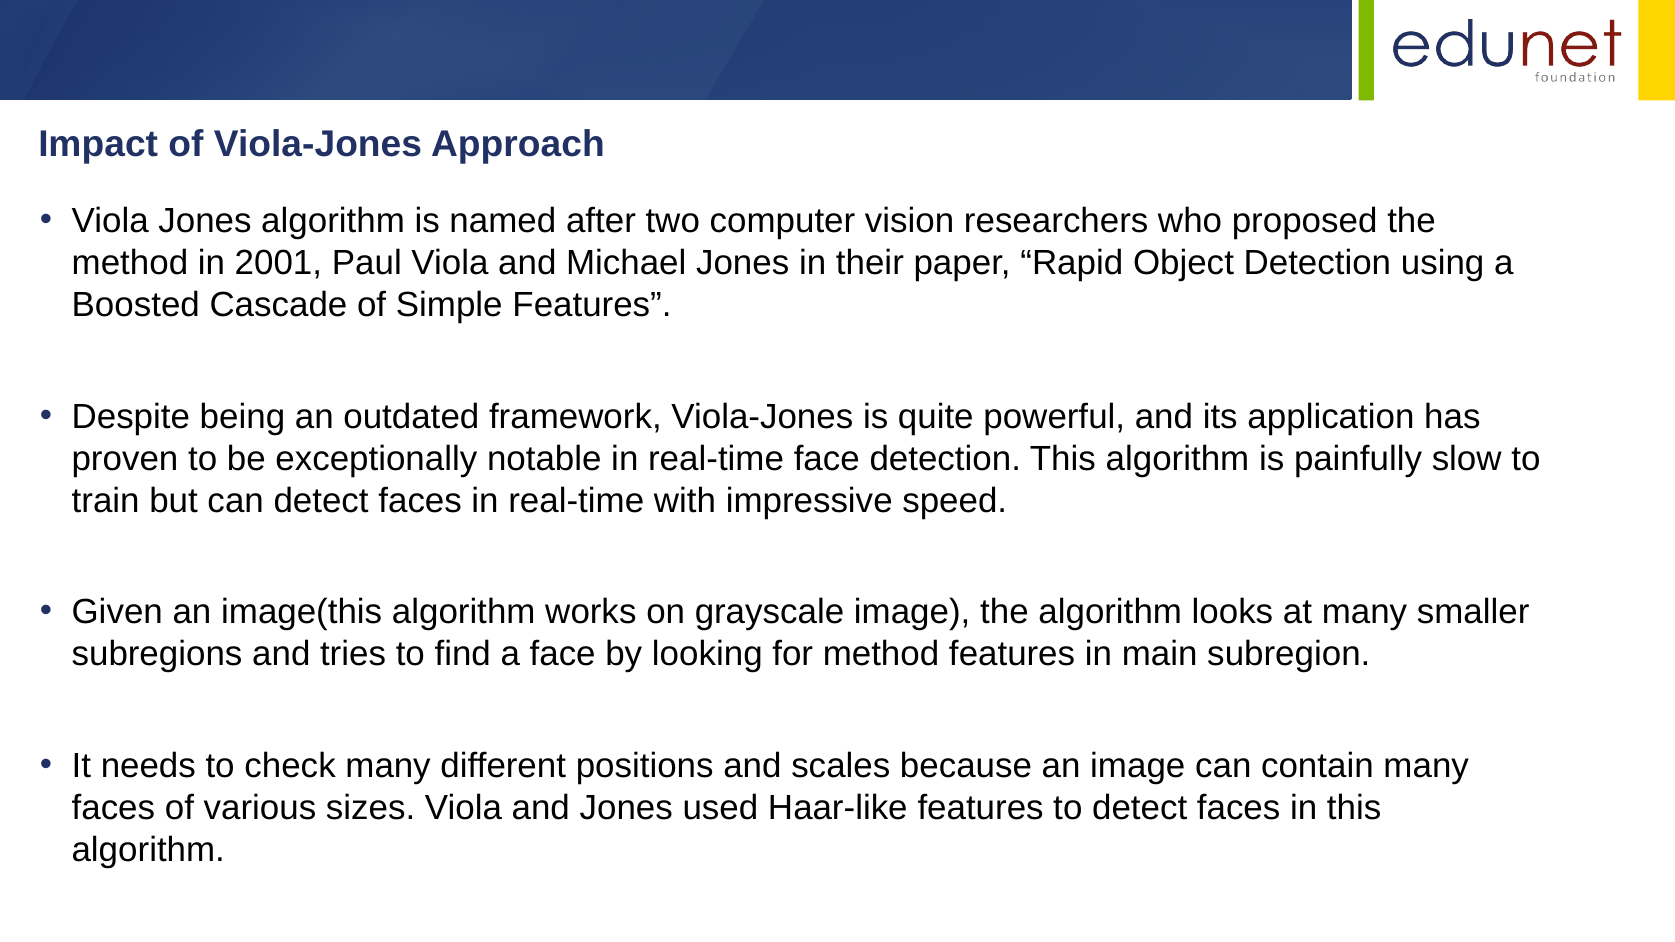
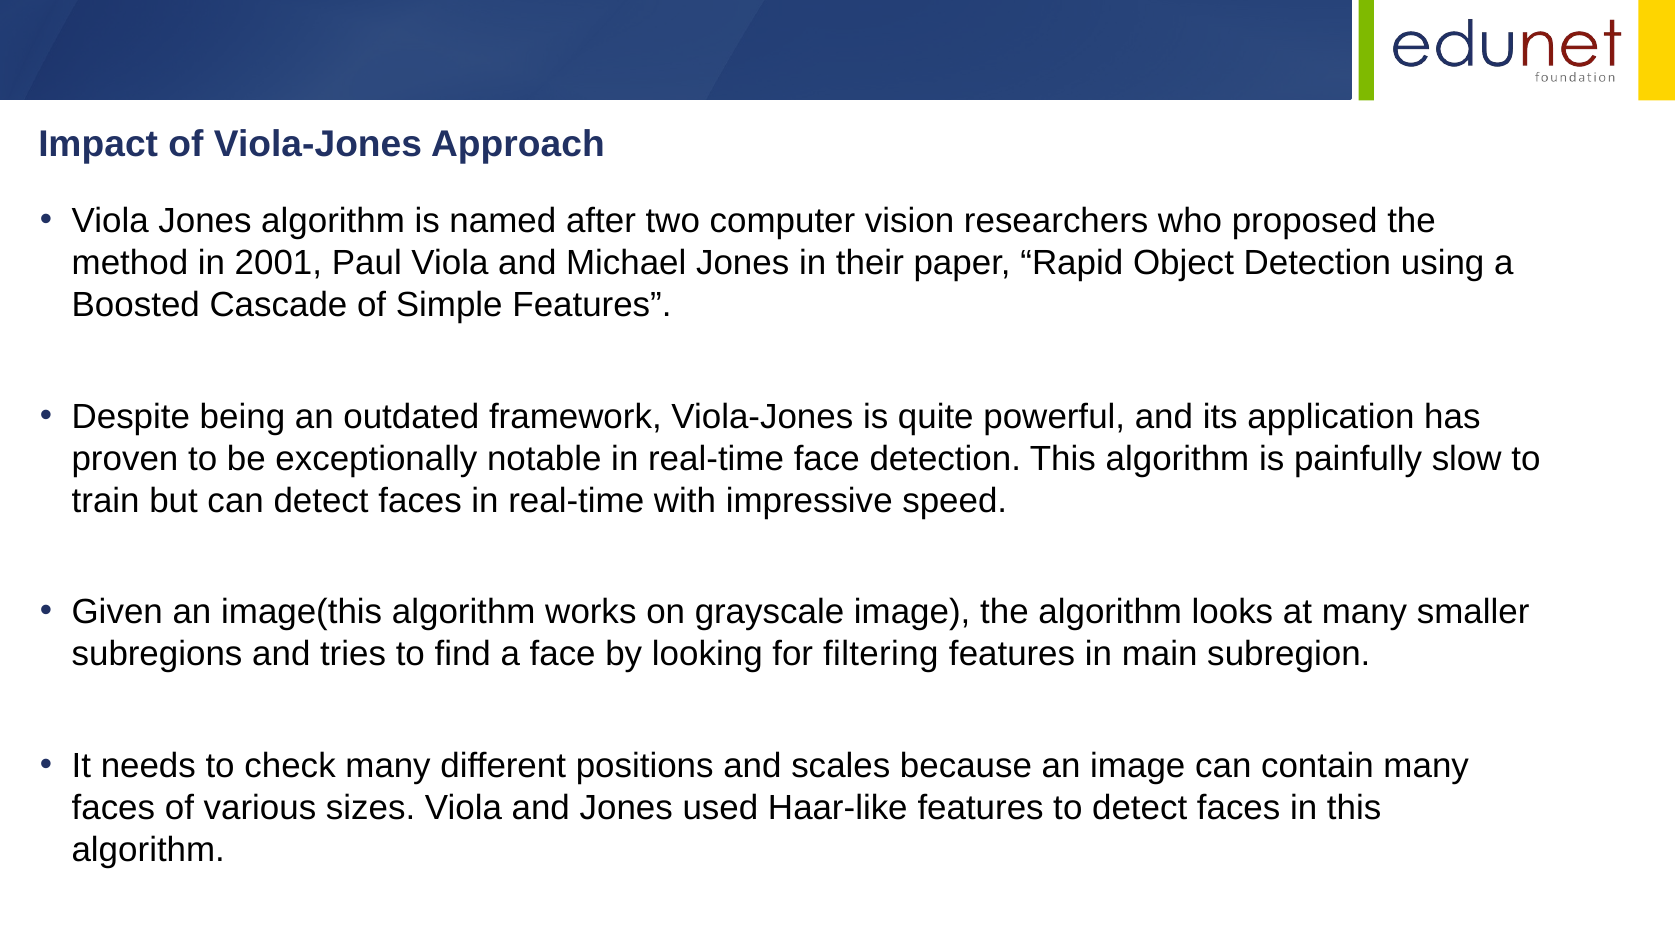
for method: method -> filtering
